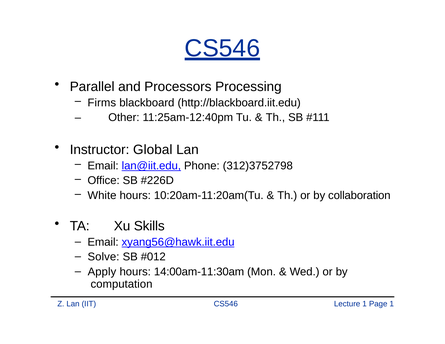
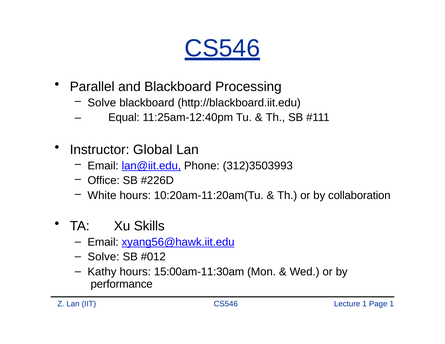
and Processors: Processors -> Blackboard
Firms at (102, 103): Firms -> Solve
Other: Other -> Equal
312)3752798: 312)3752798 -> 312)3503993
Apply: Apply -> Kathy
14:00am-11:30am: 14:00am-11:30am -> 15:00am-11:30am
computation: computation -> performance
